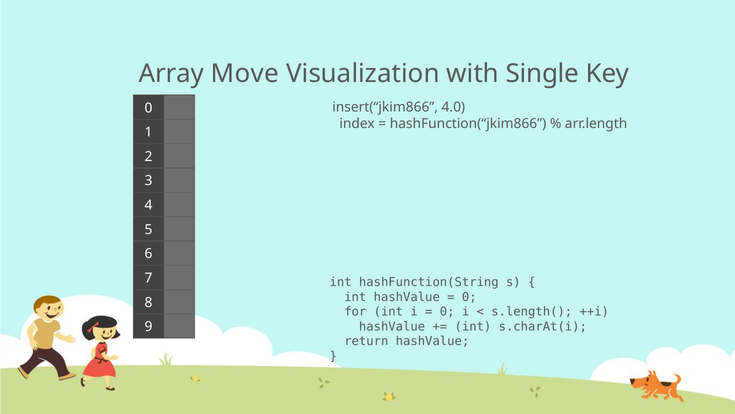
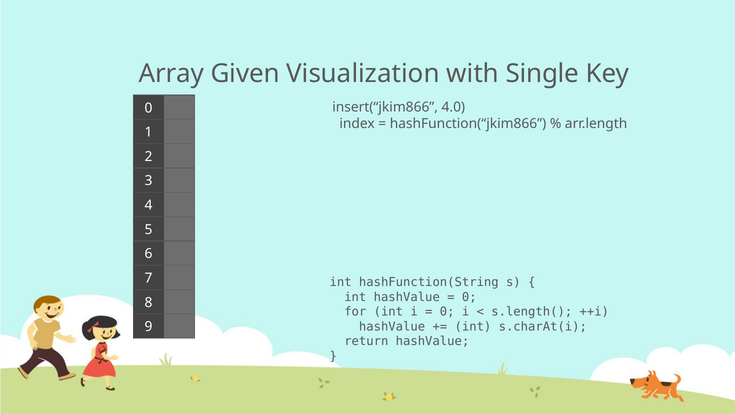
Move: Move -> Given
